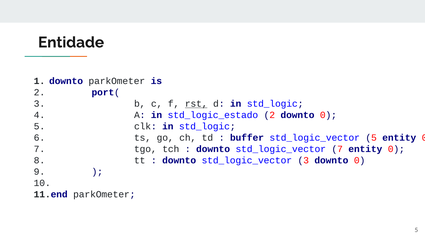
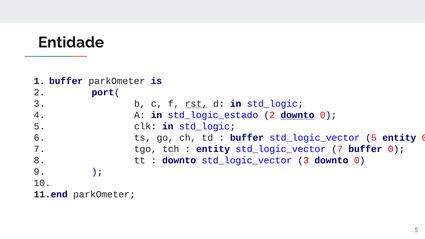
downto at (66, 81): downto -> buffer
downto at (297, 115) underline: none -> present
downto at (213, 149): downto -> entity
7 entity: entity -> buffer
